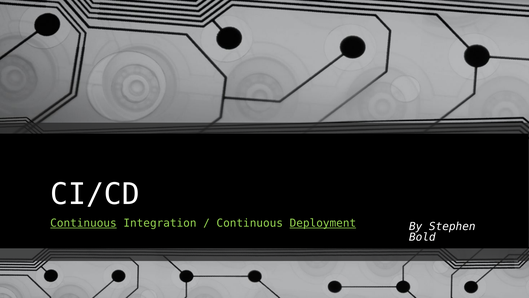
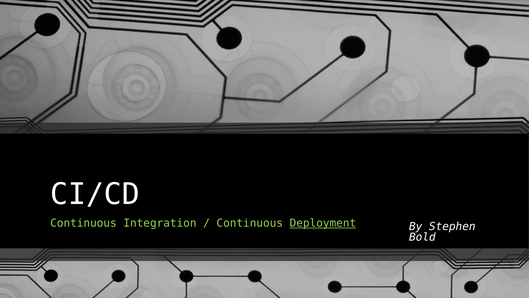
Continuous at (83, 223) underline: present -> none
